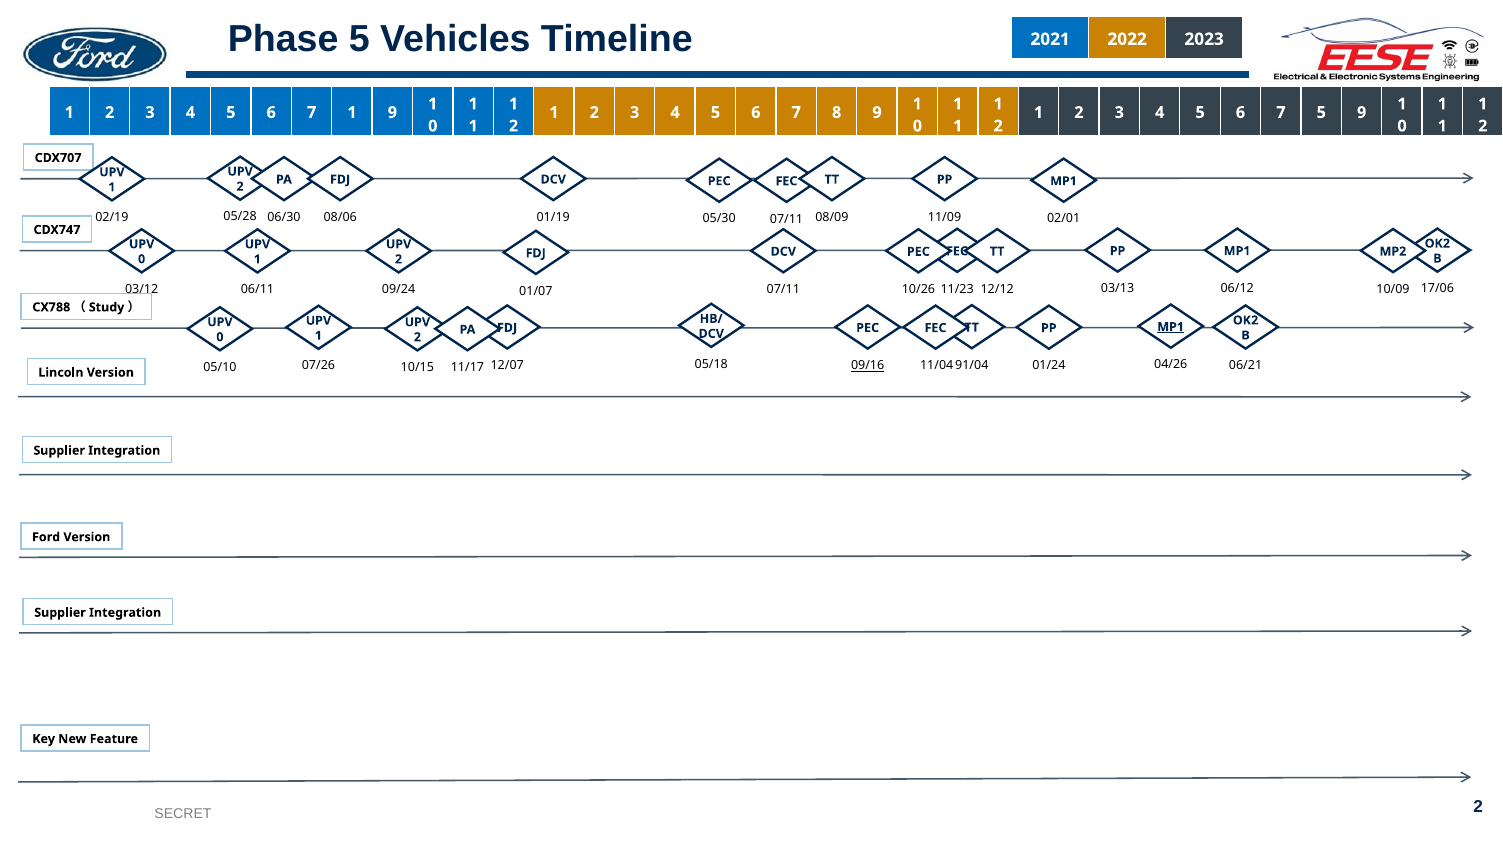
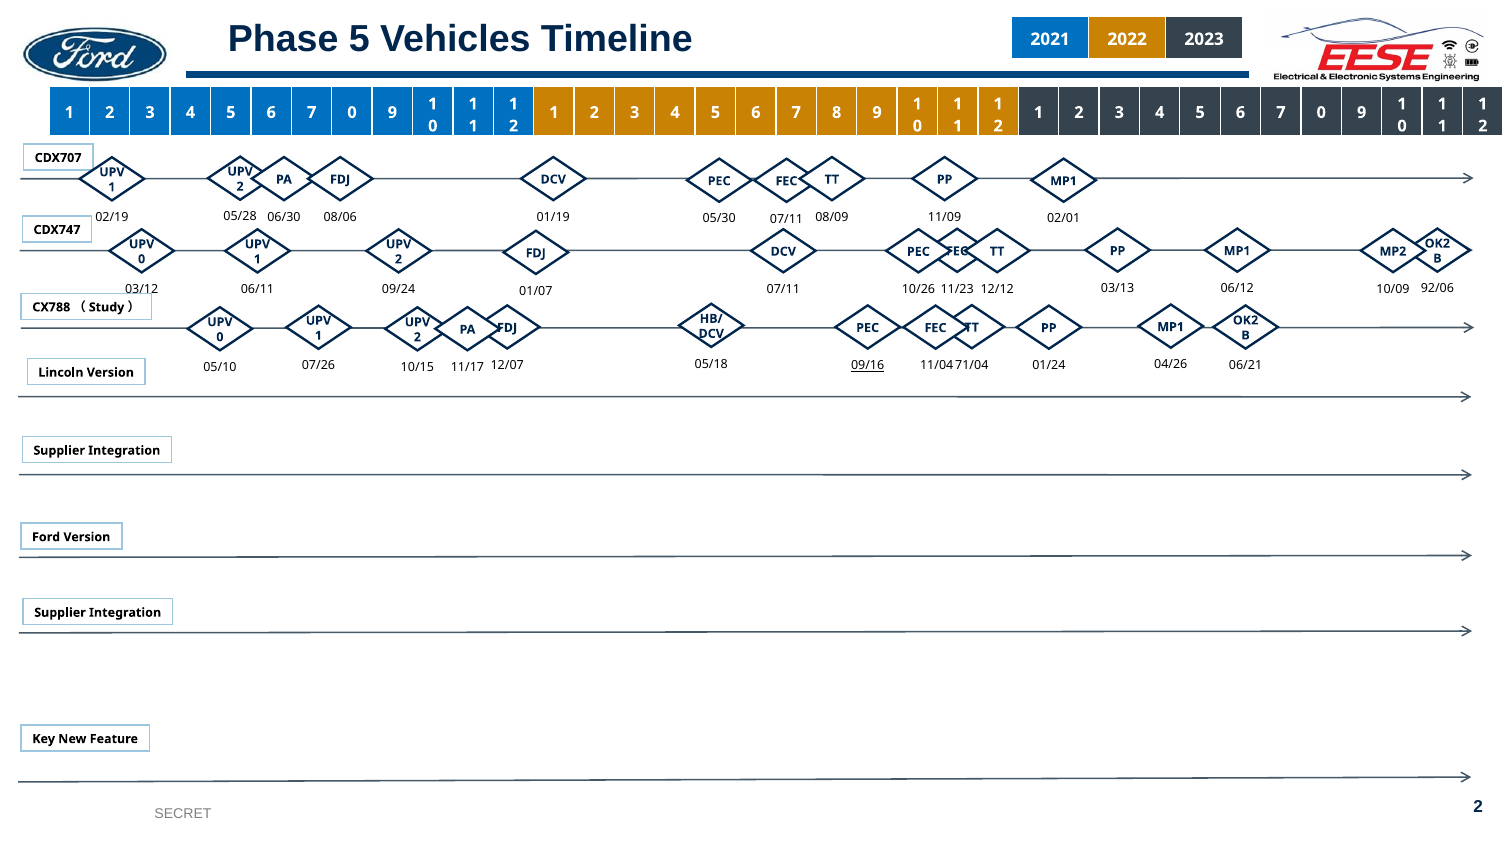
1 at (352, 113): 1 -> 0
5 at (1321, 113): 5 -> 0
17/06: 17/06 -> 92/06
MP1 at (1171, 327) underline: present -> none
91/04: 91/04 -> 71/04
